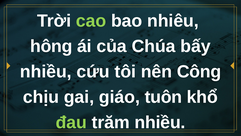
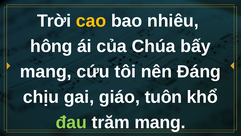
cao colour: light green -> yellow
nhiều at (46, 71): nhiều -> mang
Công: Công -> Đáng
trăm nhiều: nhiều -> mang
